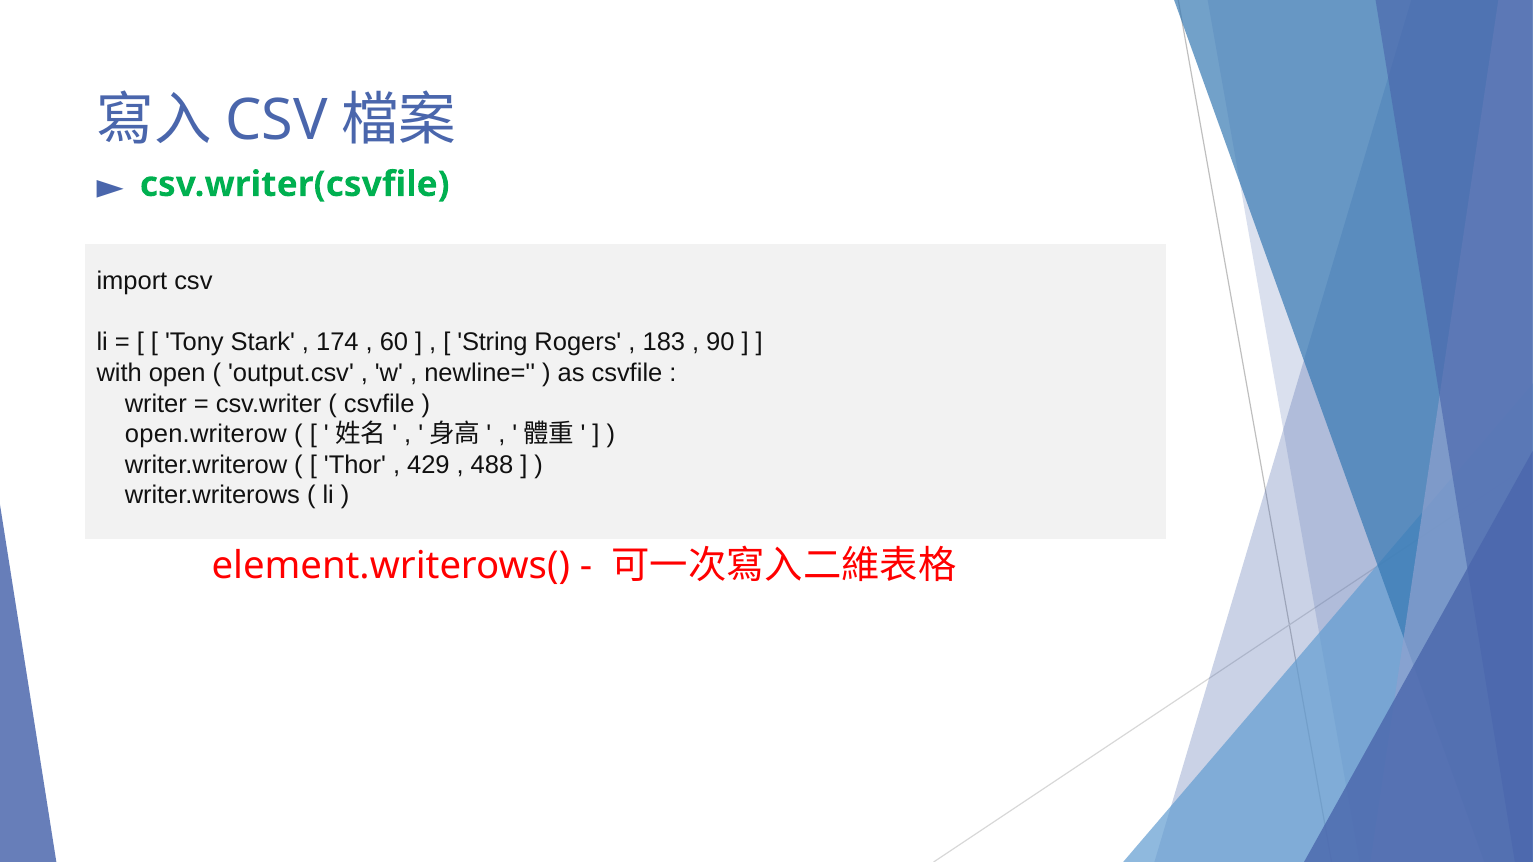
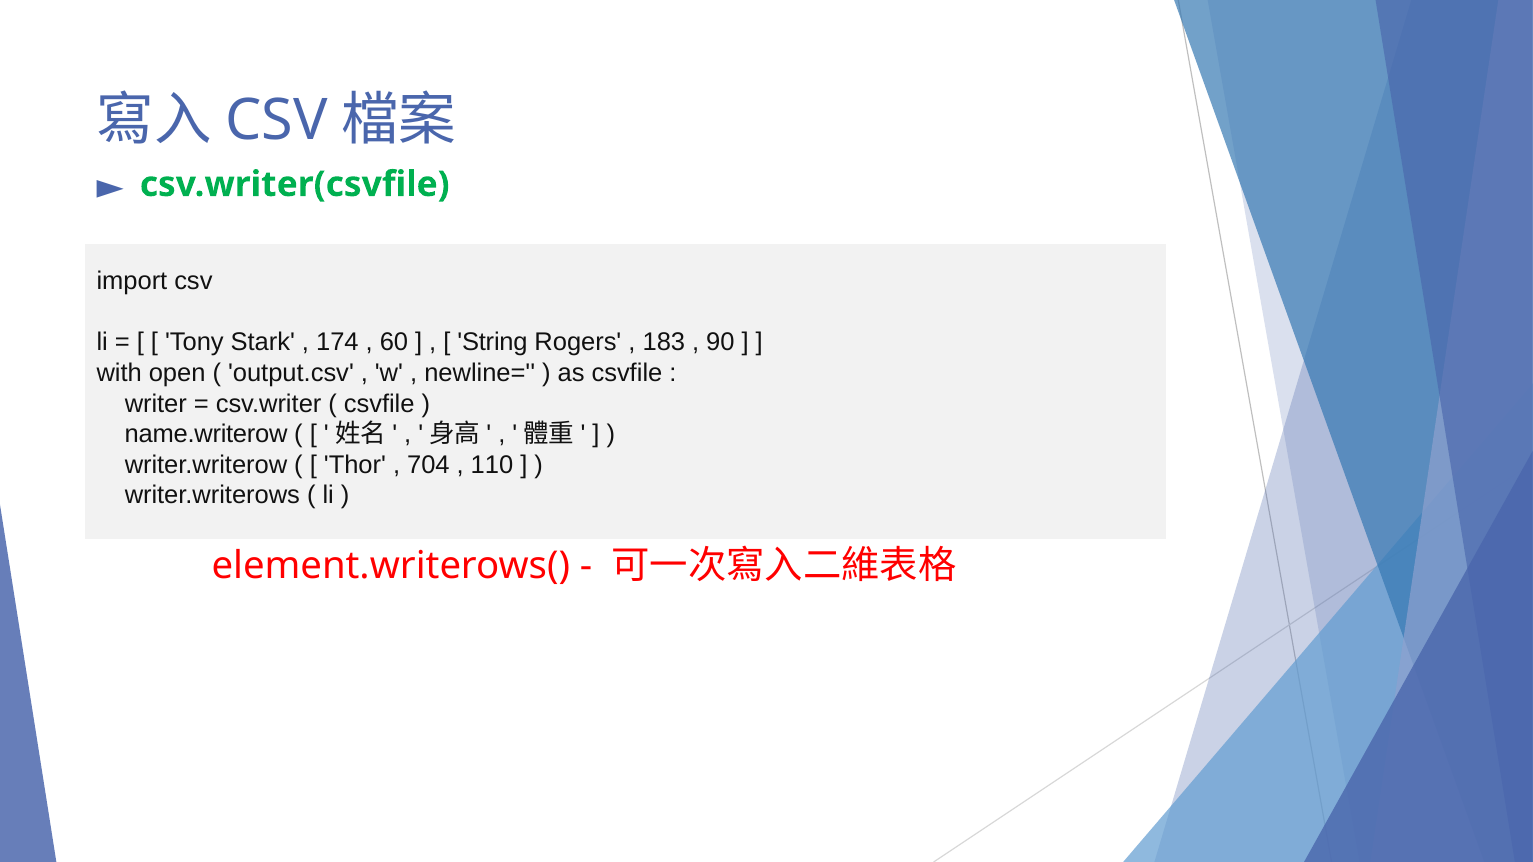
open.writerow: open.writerow -> name.writerow
429: 429 -> 704
488: 488 -> 110
